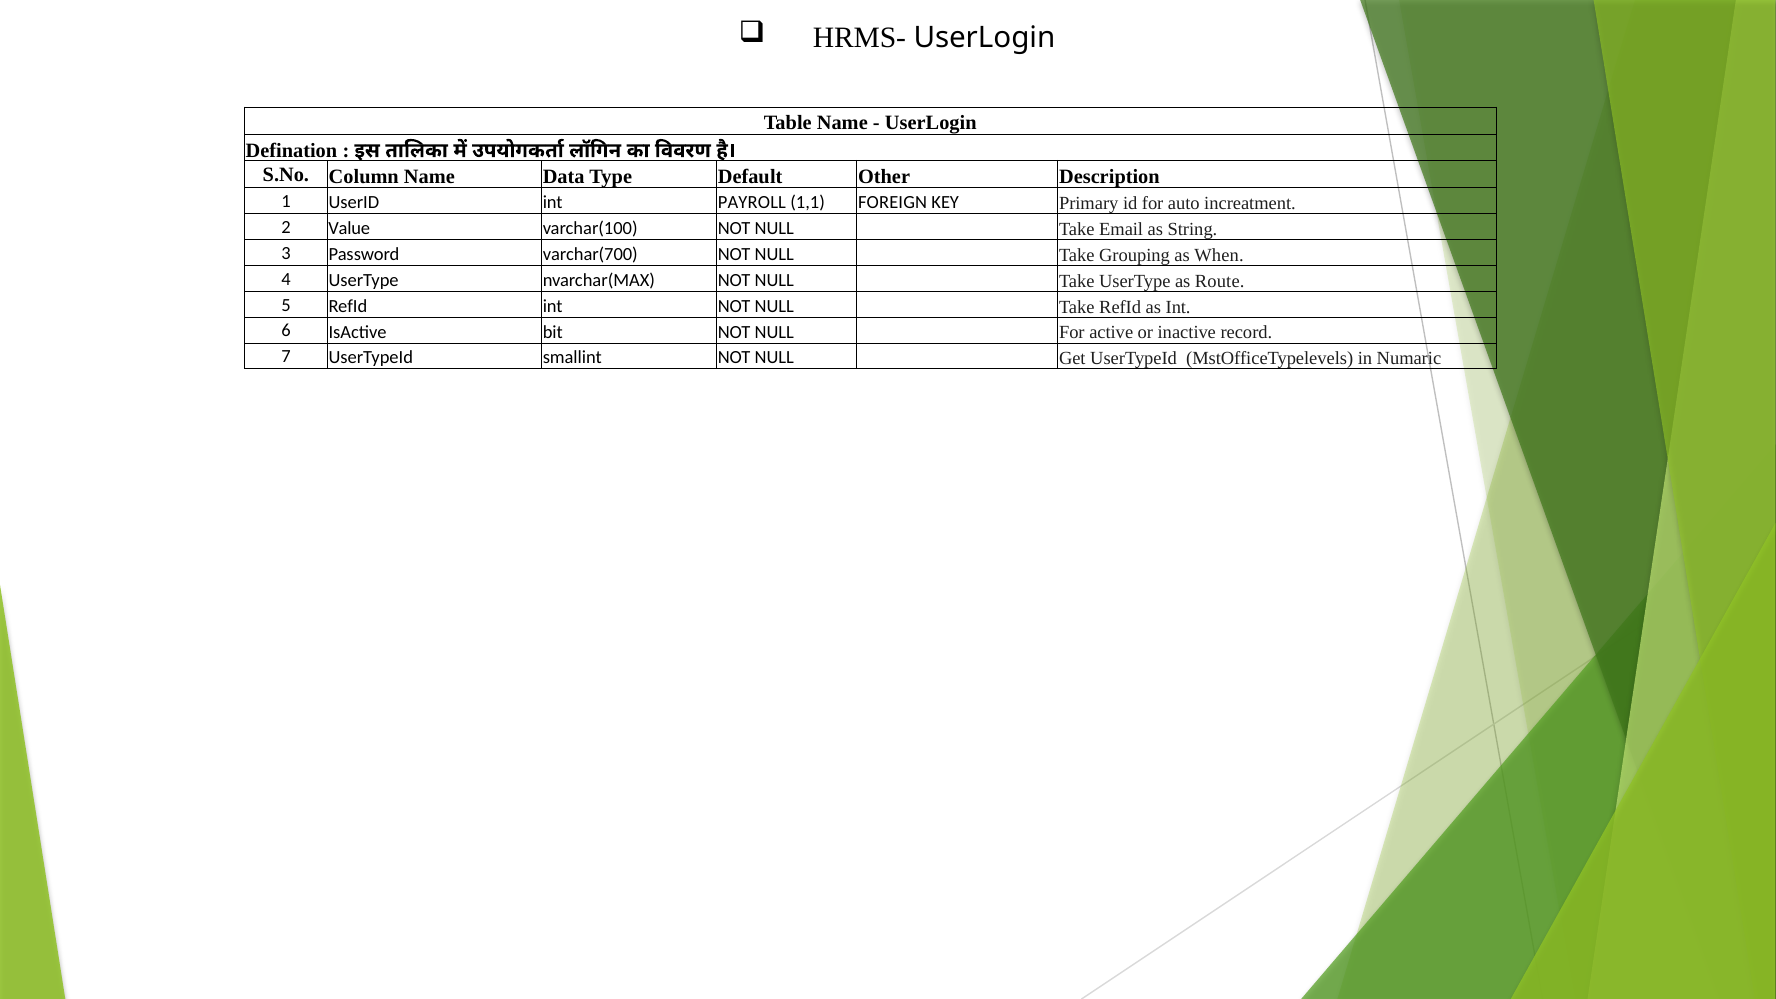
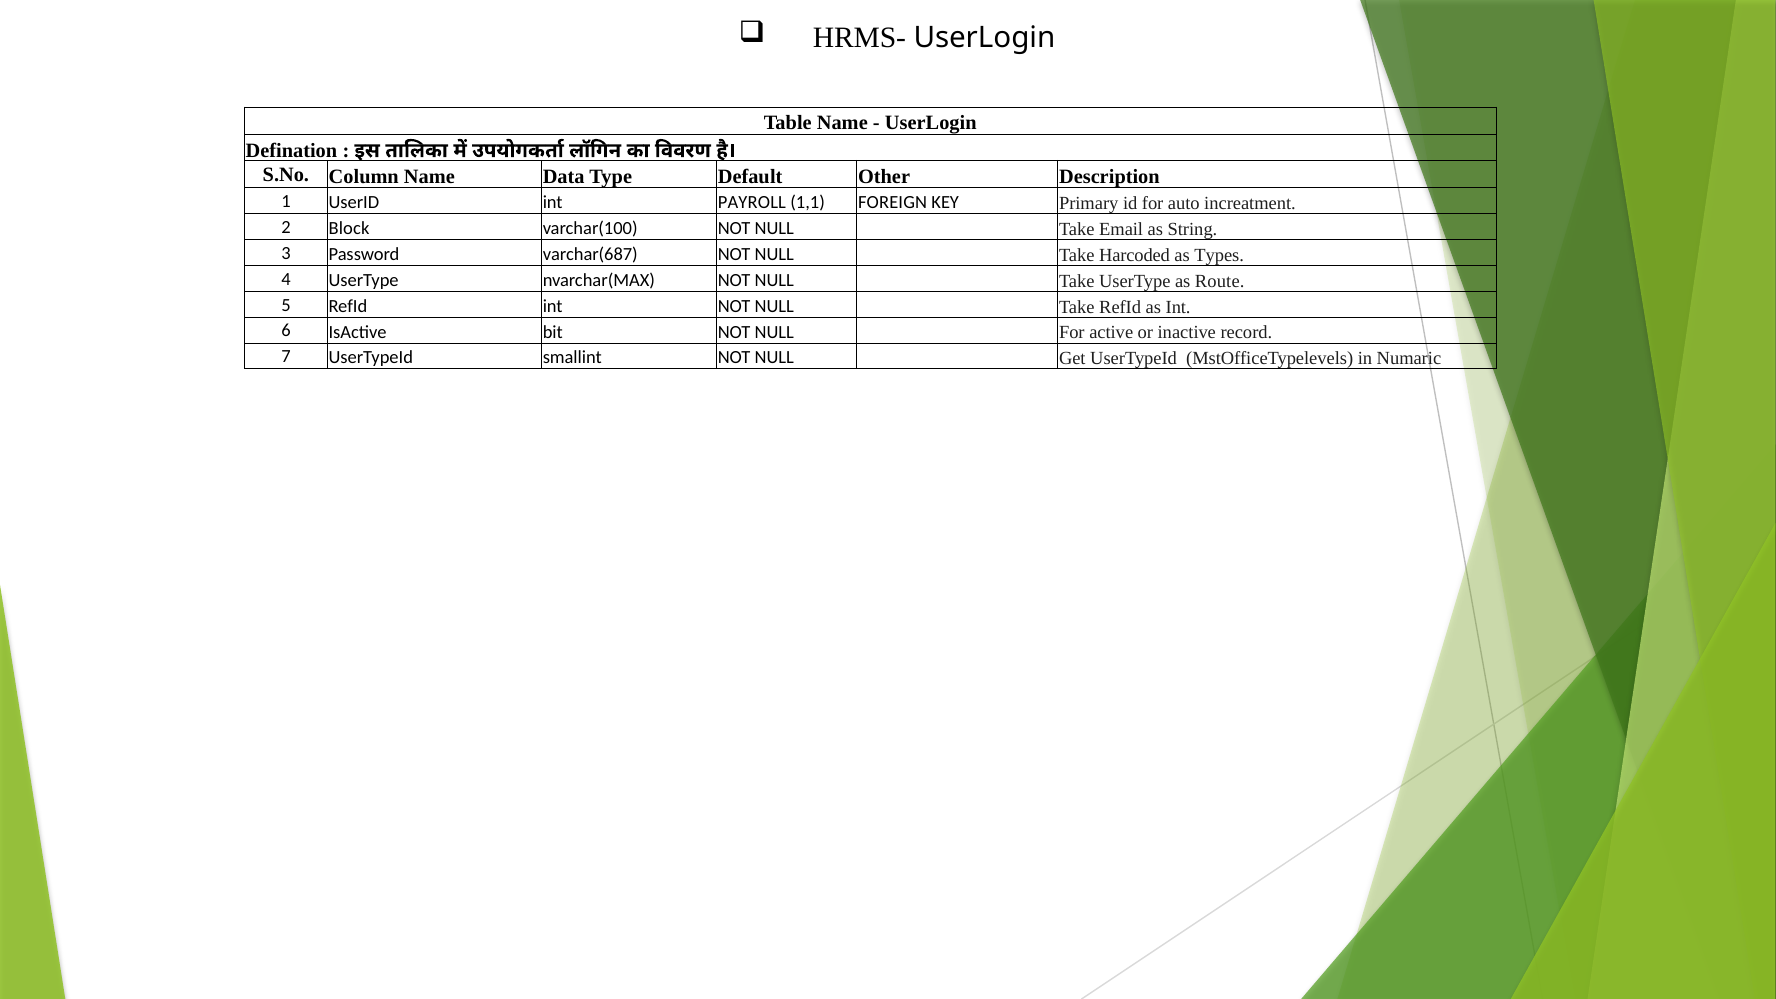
Value: Value -> Block
varchar(700: varchar(700 -> varchar(687
Grouping: Grouping -> Harcoded
When: When -> Types
